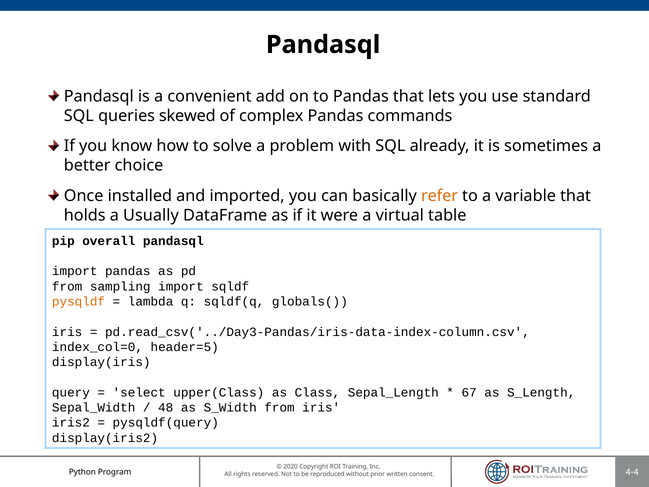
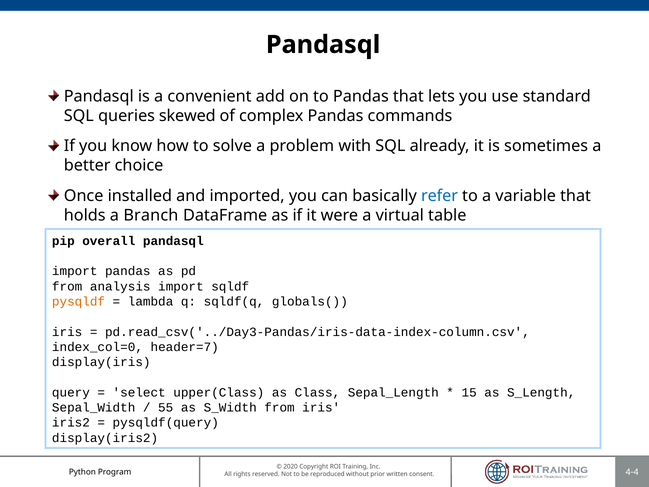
refer colour: orange -> blue
Usually: Usually -> Branch
sampling: sampling -> analysis
header=5: header=5 -> header=7
67: 67 -> 15
48: 48 -> 55
